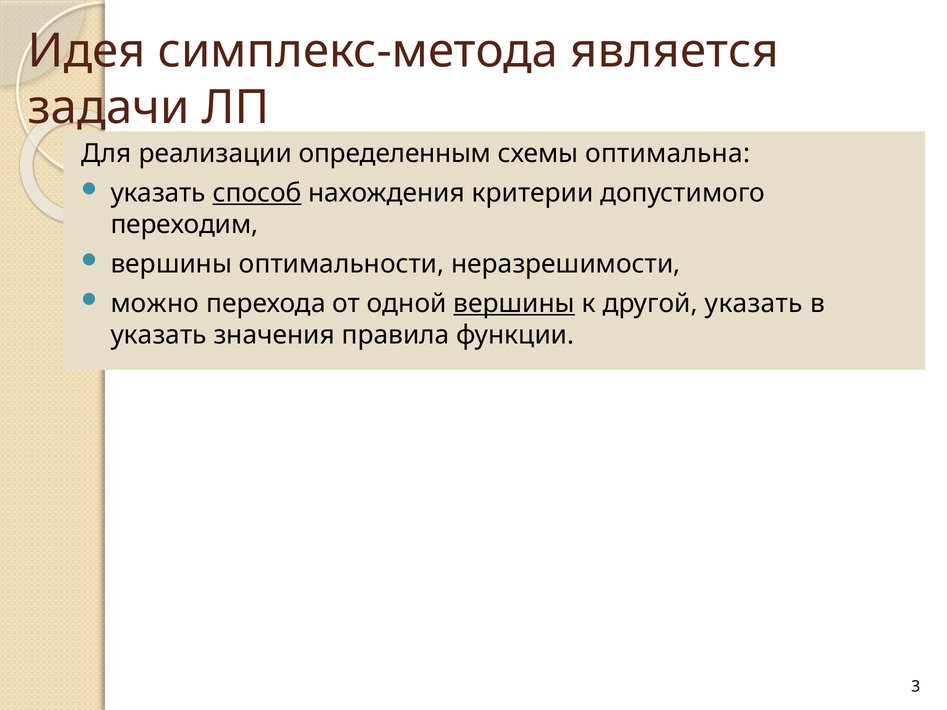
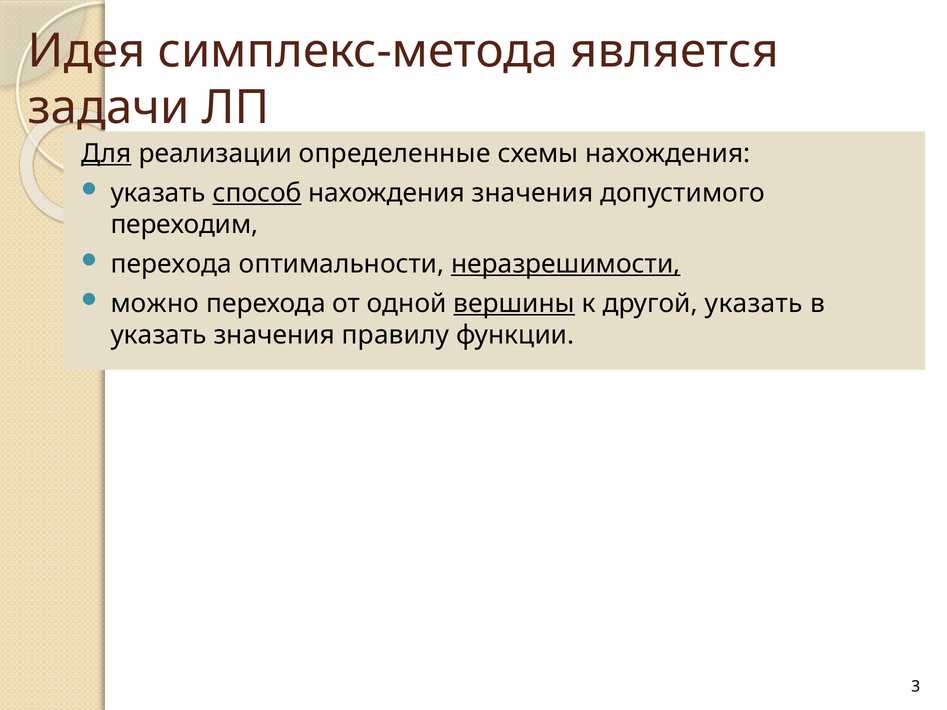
Для underline: none -> present
определенным: определенным -> определенные
схемы оптимальна: оптимальна -> нахождения
нахождения критерии: критерии -> значения
вершины at (171, 264): вершины -> перехода
неразрешимости underline: none -> present
правила: правила -> правилу
